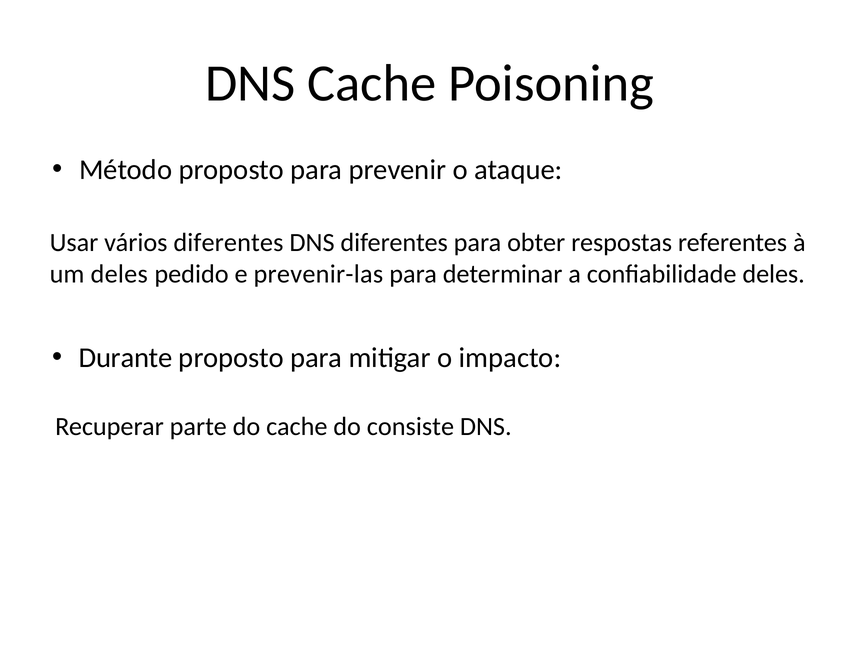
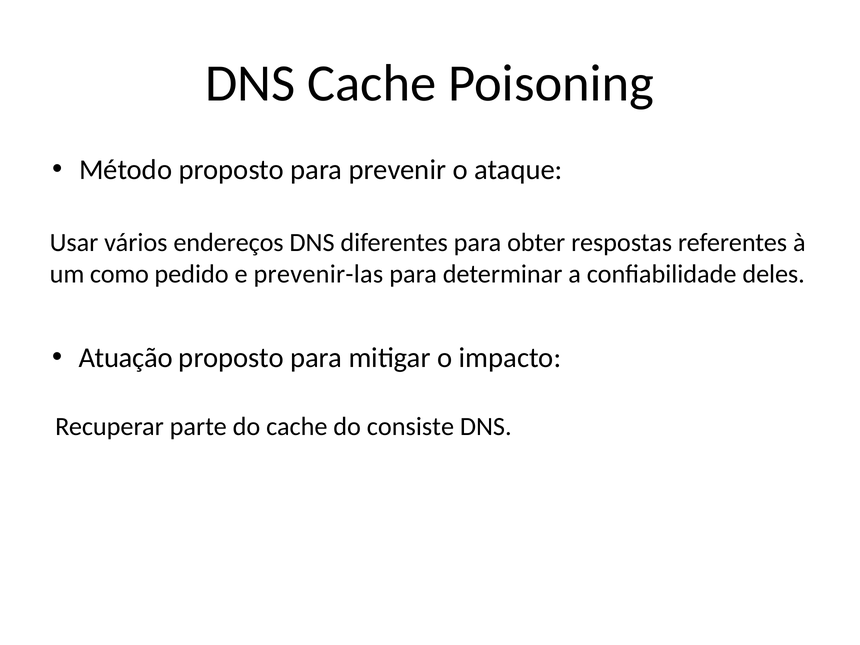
vários diferentes: diferentes -> endereços
um deles: deles -> como
Durante: Durante -> Atuação
